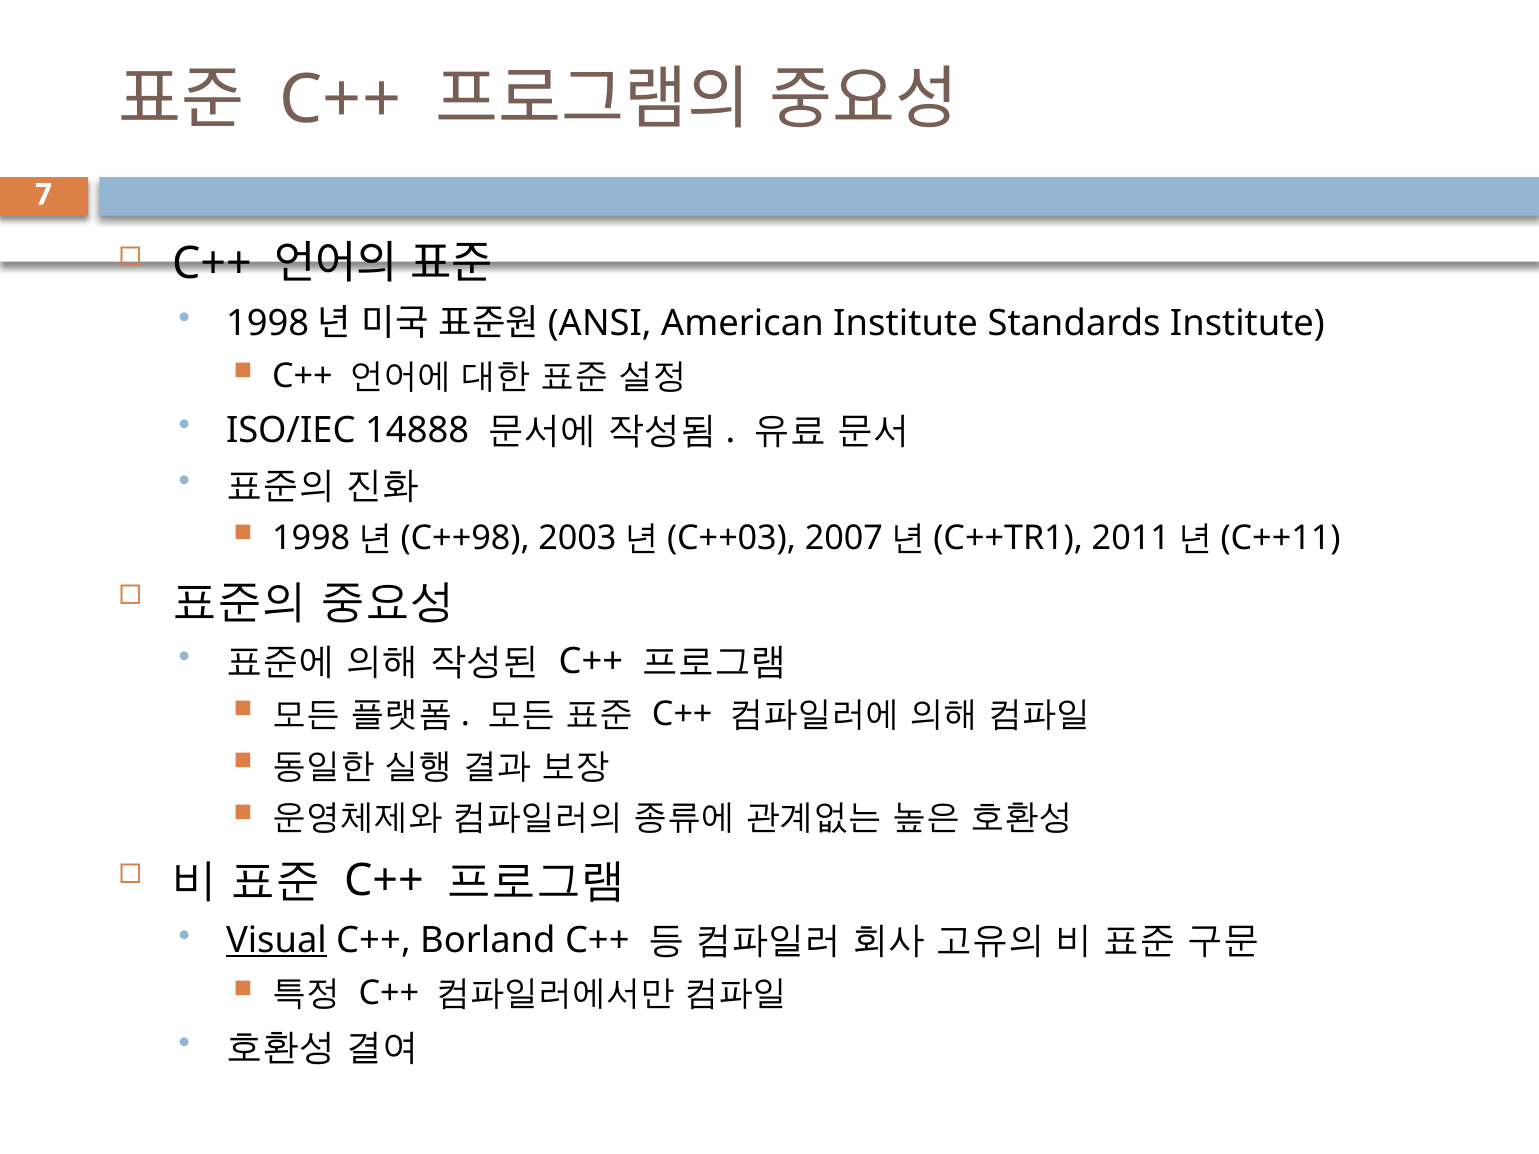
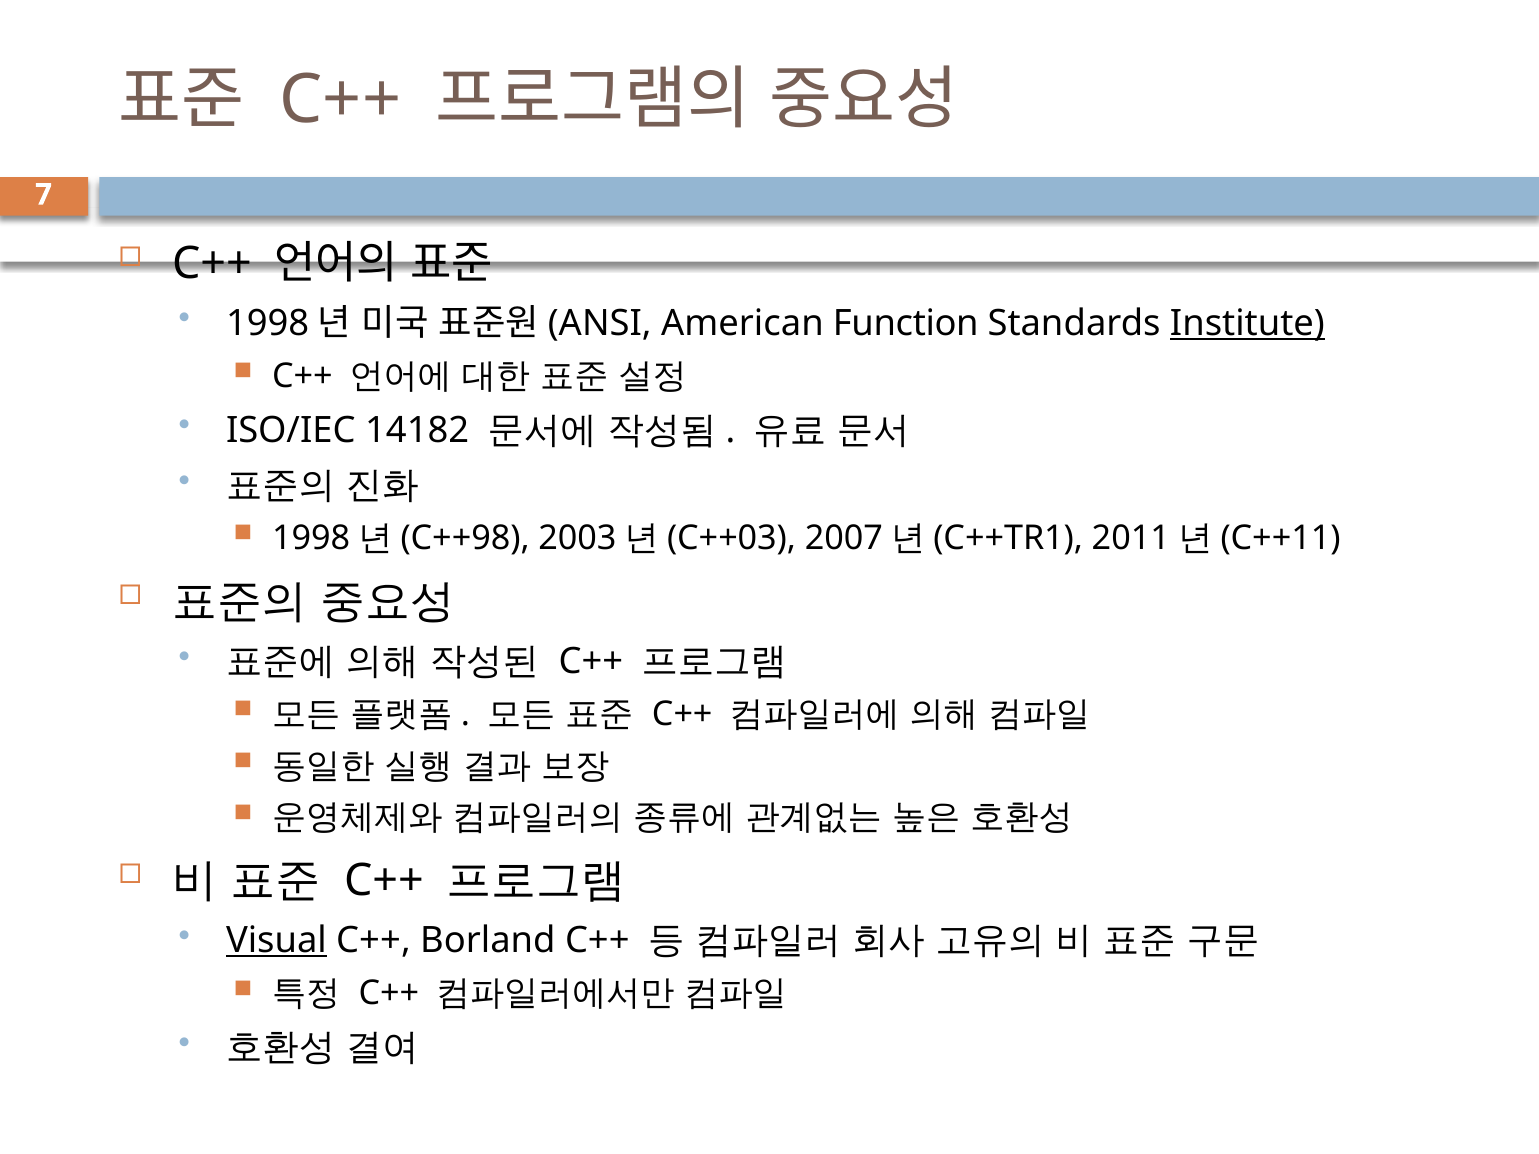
American Institute: Institute -> Function
Institute at (1247, 323) underline: none -> present
14888: 14888 -> 14182
